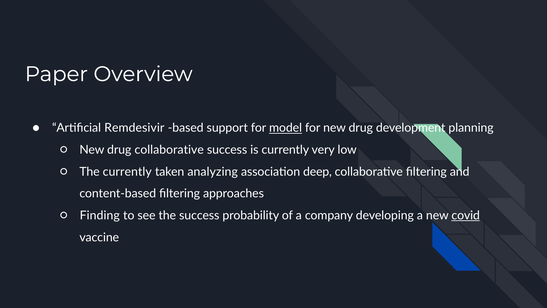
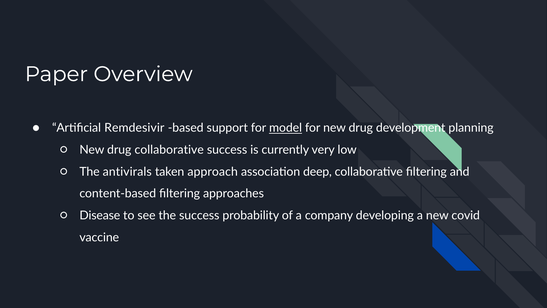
The currently: currently -> antivirals
analyzing: analyzing -> approach
Finding: Finding -> Disease
covid underline: present -> none
